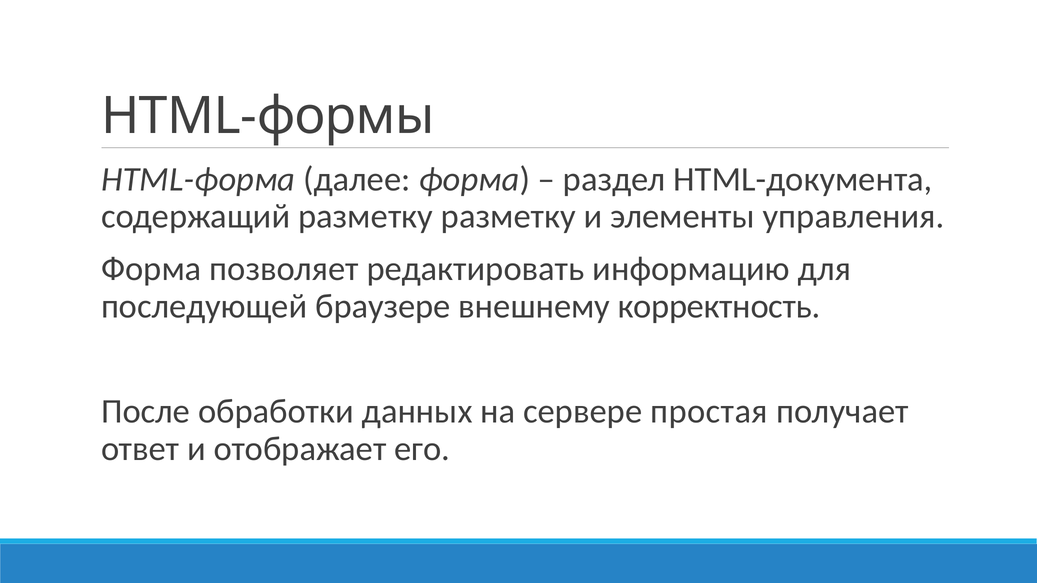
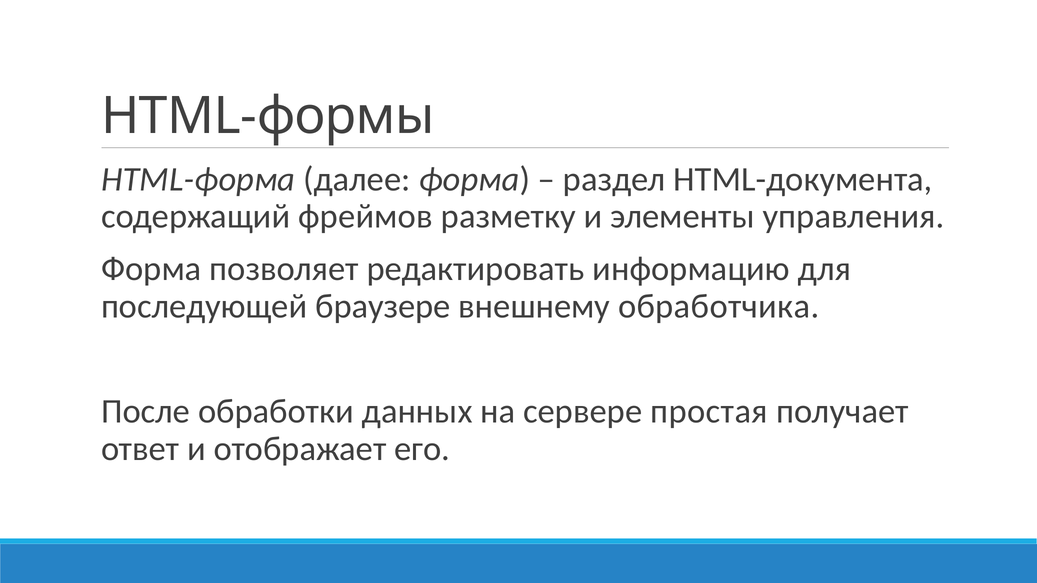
содержащий разметку: разметку -> фреймов
корректность: корректность -> обработчика
